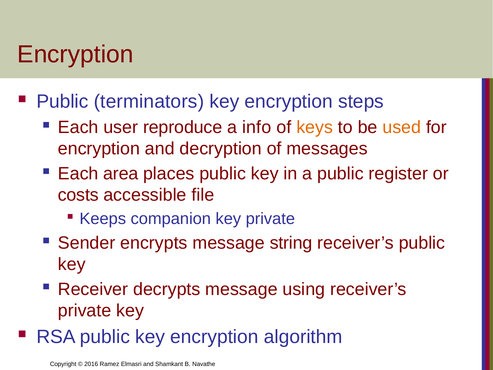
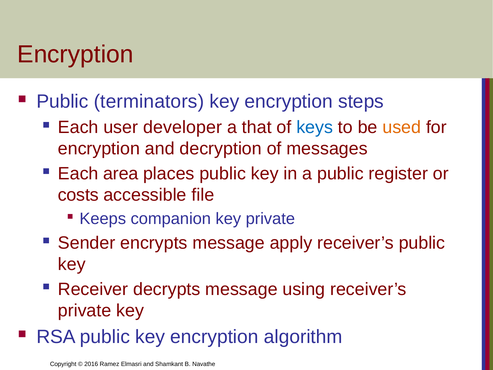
reproduce: reproduce -> developer
info: info -> that
keys colour: orange -> blue
string: string -> apply
